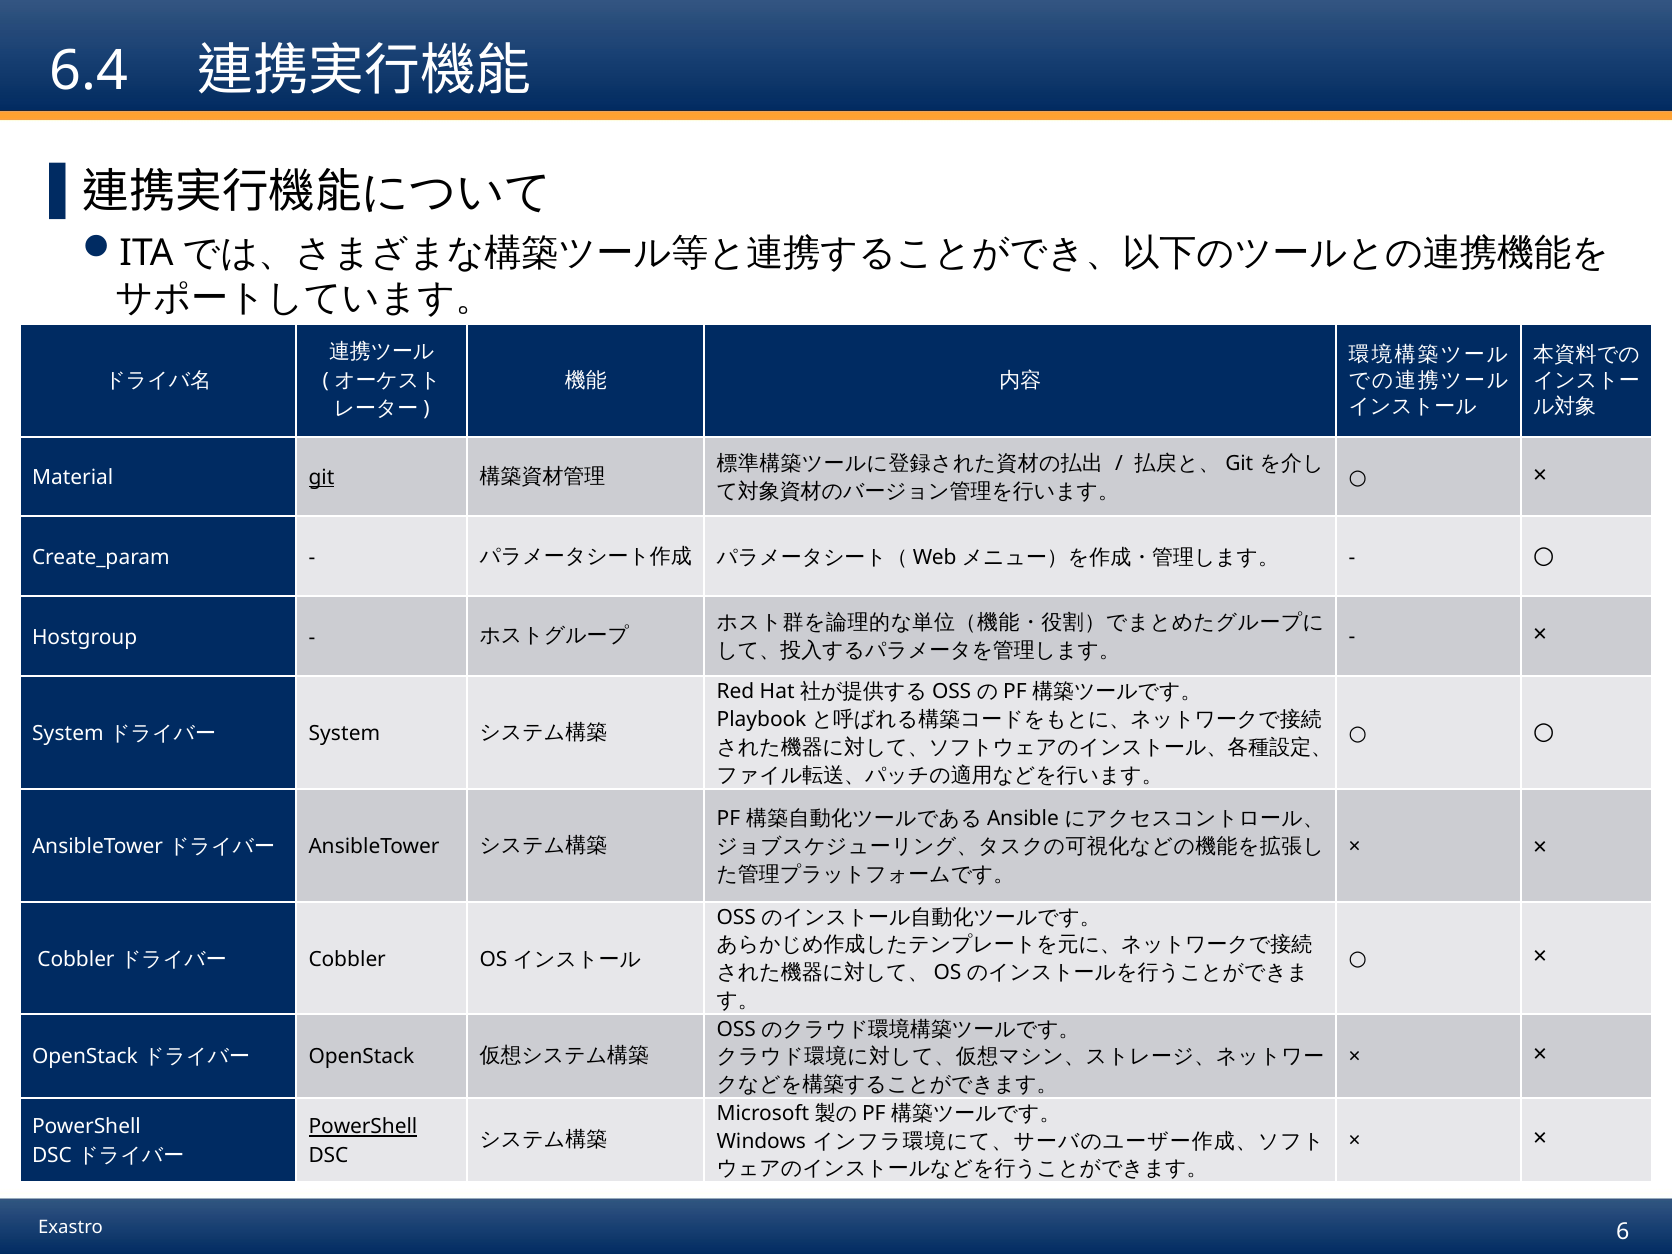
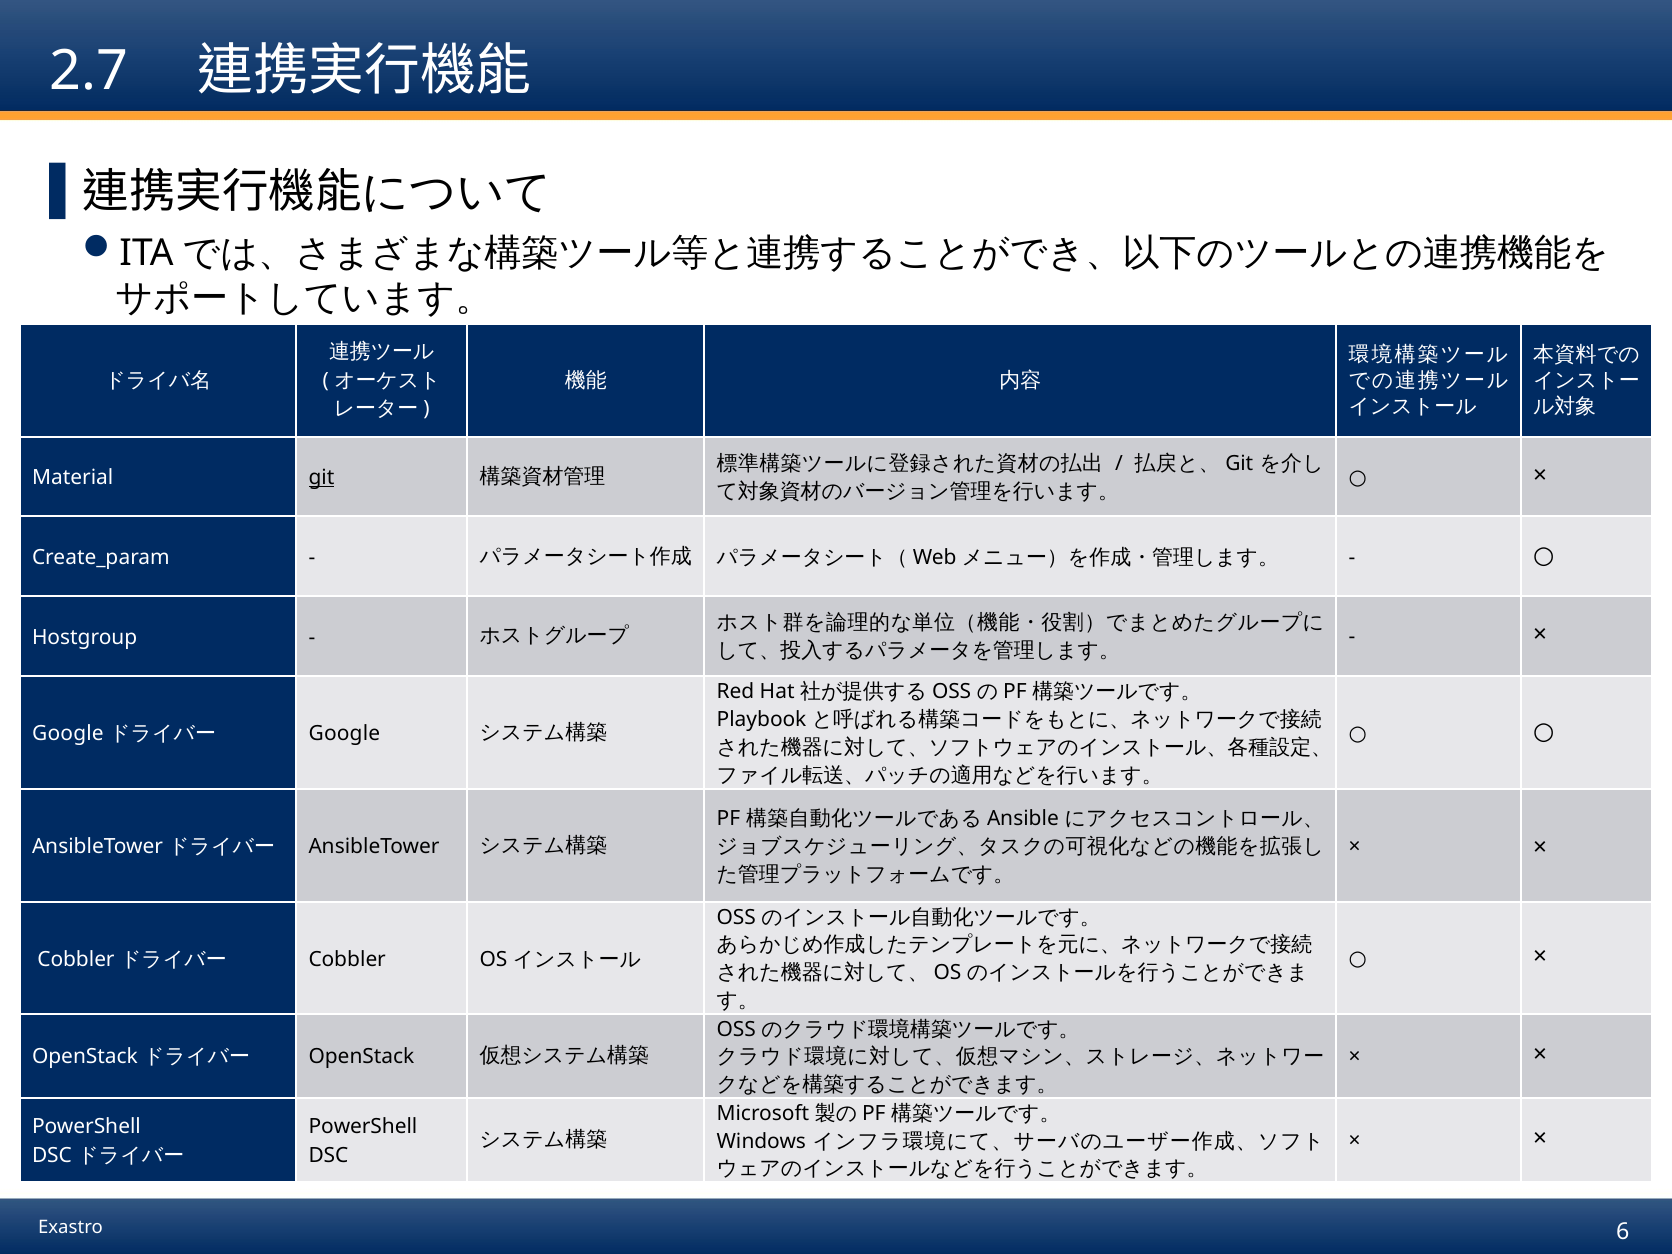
6.4: 6.4 -> 2.7
System at (68, 734): System -> Google
System at (344, 734): System -> Google
PowerShell at (363, 1127) underline: present -> none
